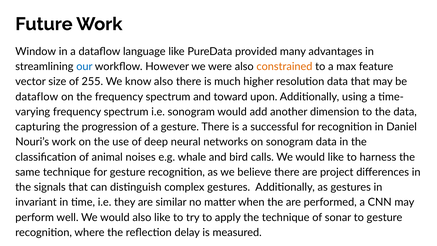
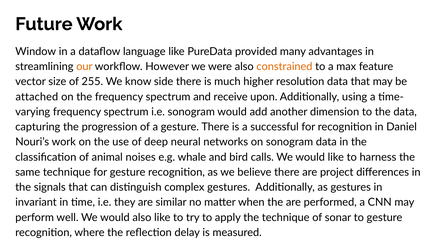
our colour: blue -> orange
know also: also -> side
dataflow at (37, 97): dataflow -> attached
toward: toward -> receive
